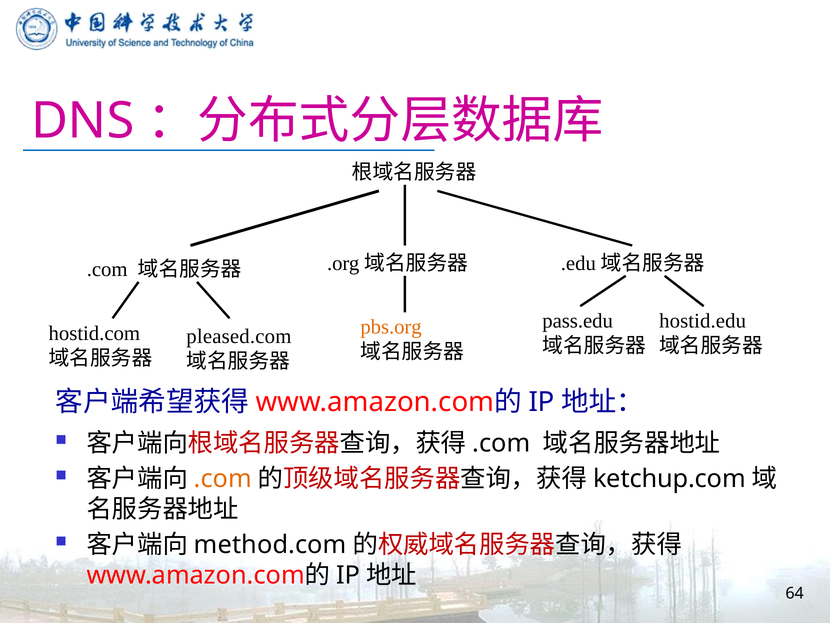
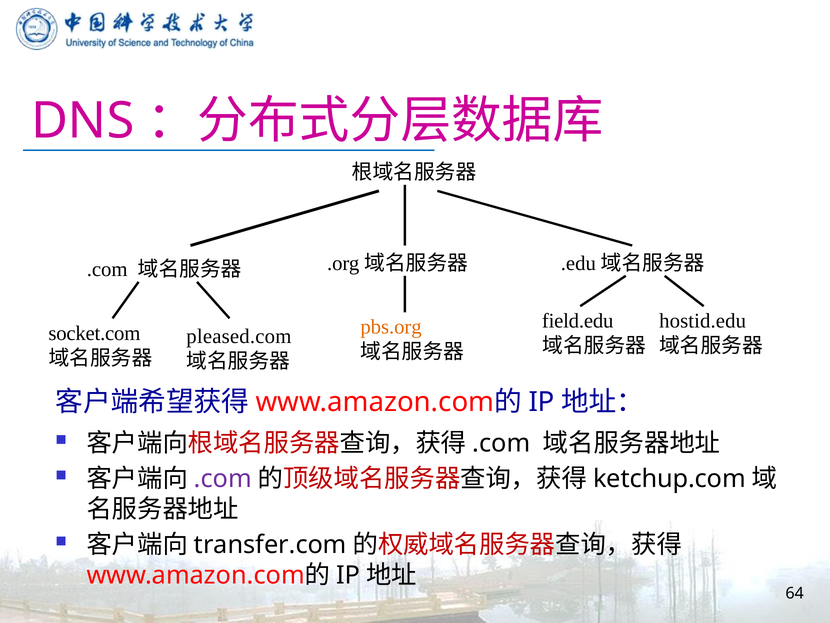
pass.edu: pass.edu -> field.edu
hostid.com: hostid.com -> socket.com
.com at (223, 478) colour: orange -> purple
method.com: method.com -> transfer.com
